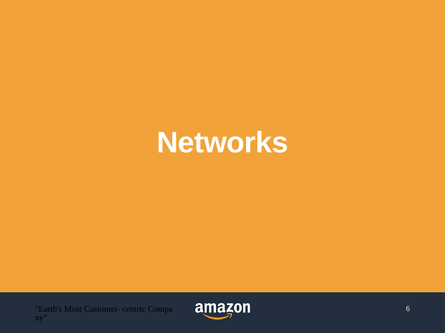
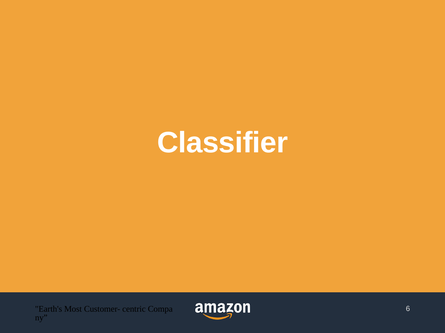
Networks: Networks -> Classifier
